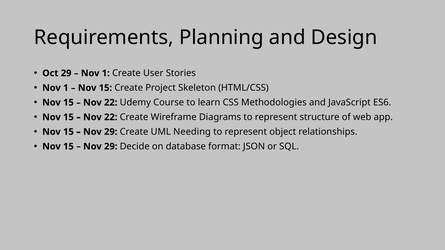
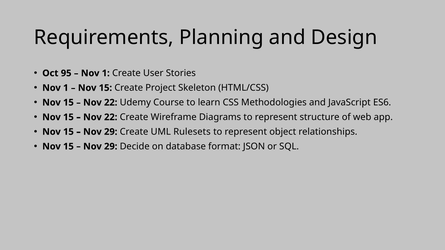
Oct 29: 29 -> 95
Needing: Needing -> Rulesets
